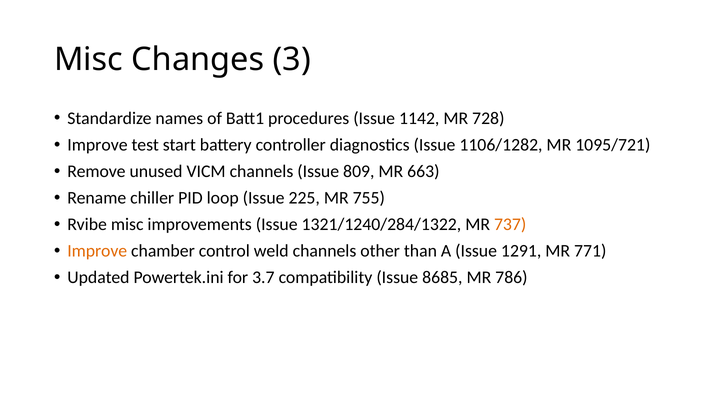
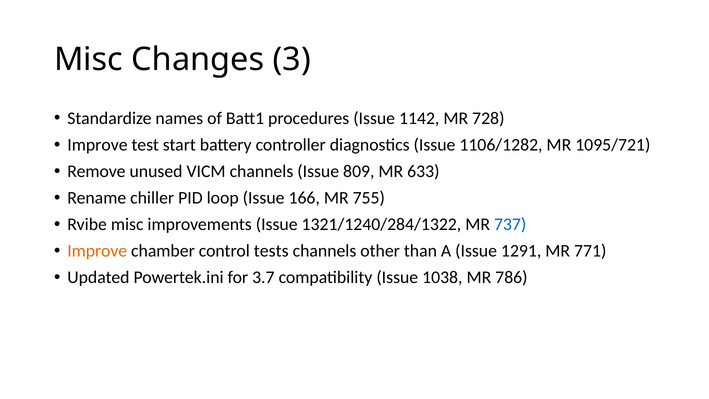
663: 663 -> 633
225: 225 -> 166
737 colour: orange -> blue
weld: weld -> tests
8685: 8685 -> 1038
